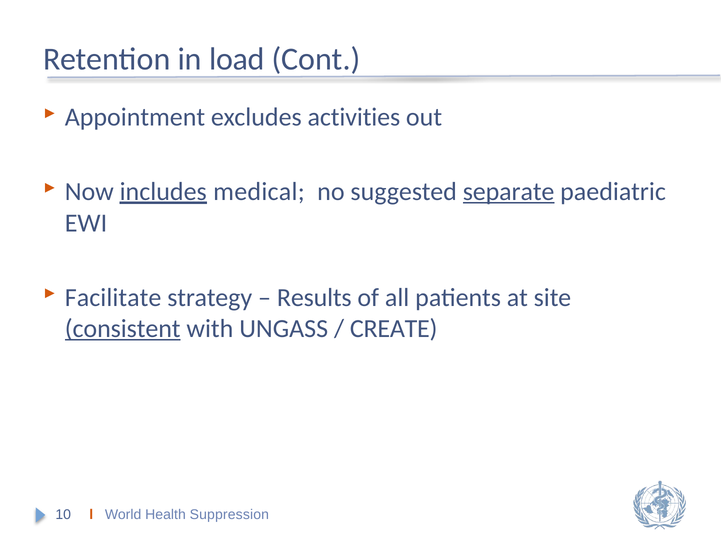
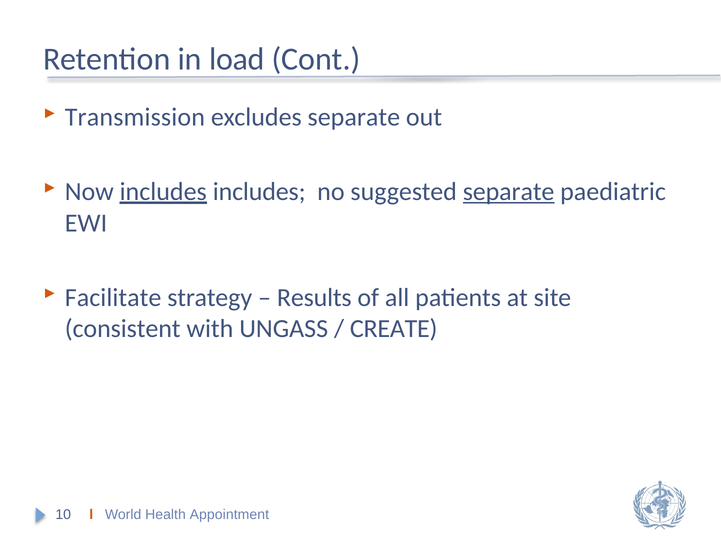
Appointment: Appointment -> Transmission
excludes activities: activities -> separate
includes medical: medical -> includes
consistent underline: present -> none
Suppression: Suppression -> Appointment
